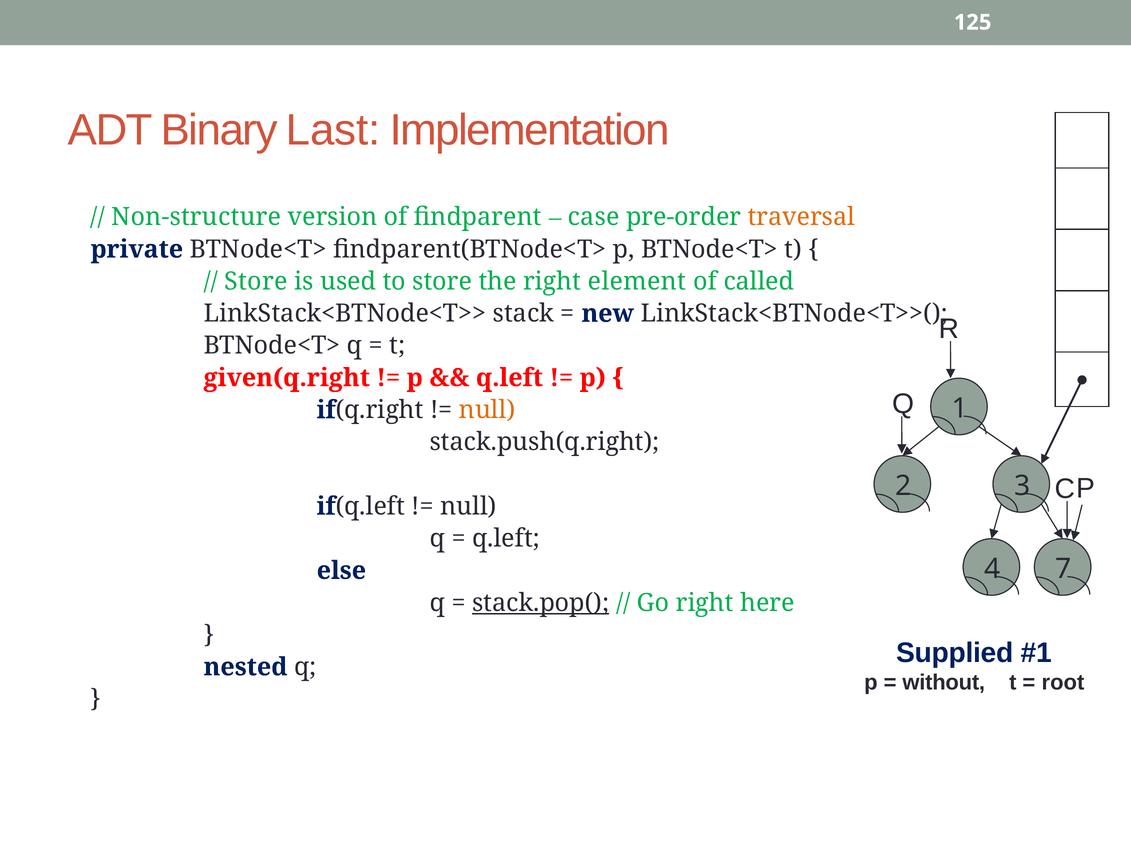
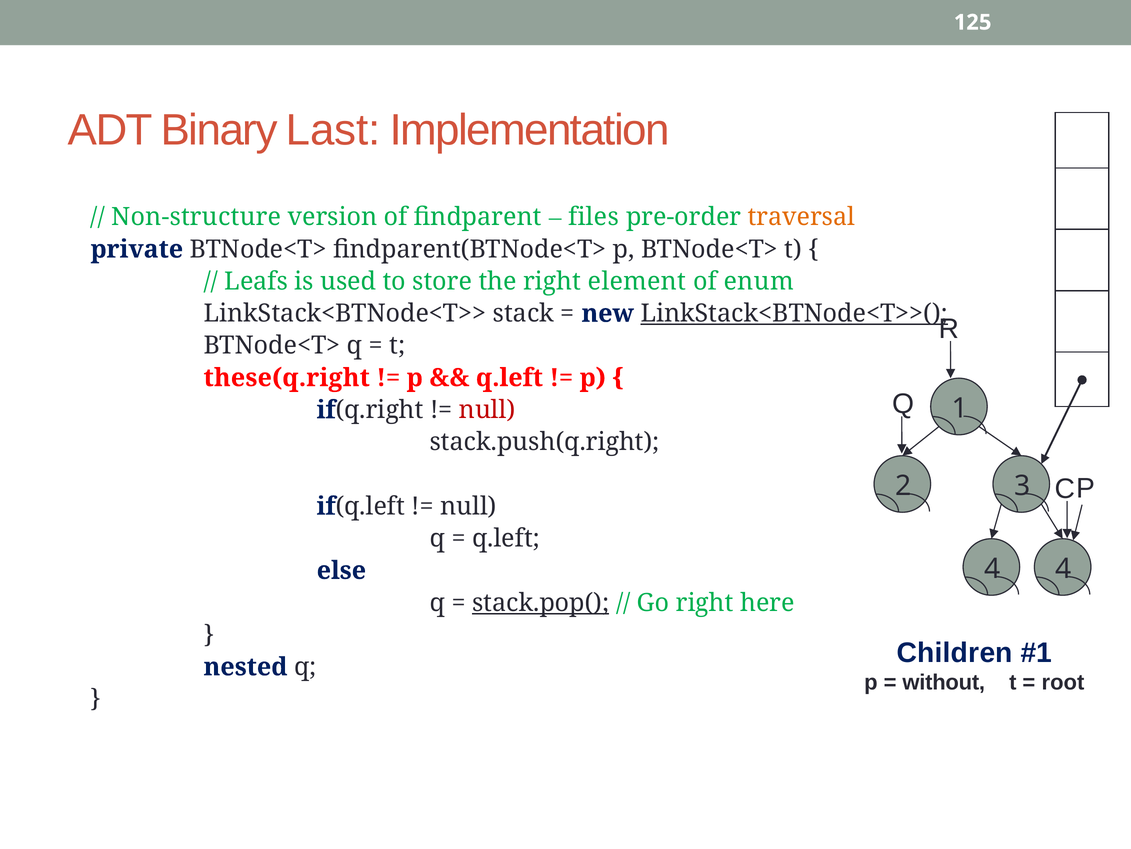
case: case -> files
Store at (256, 281): Store -> Leafs
called: called -> enum
LinkStack<BTNode<T>>( underline: none -> present
given(q.right: given(q.right -> these(q.right
null at (487, 410) colour: orange -> red
4 7: 7 -> 4
Supplied: Supplied -> Children
